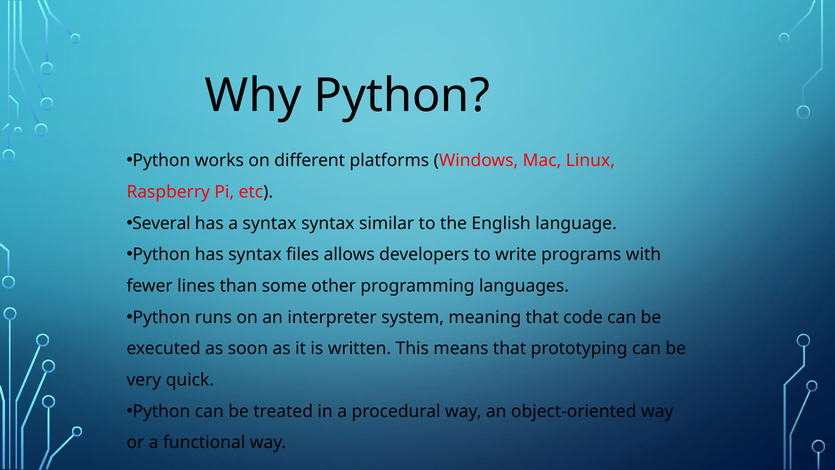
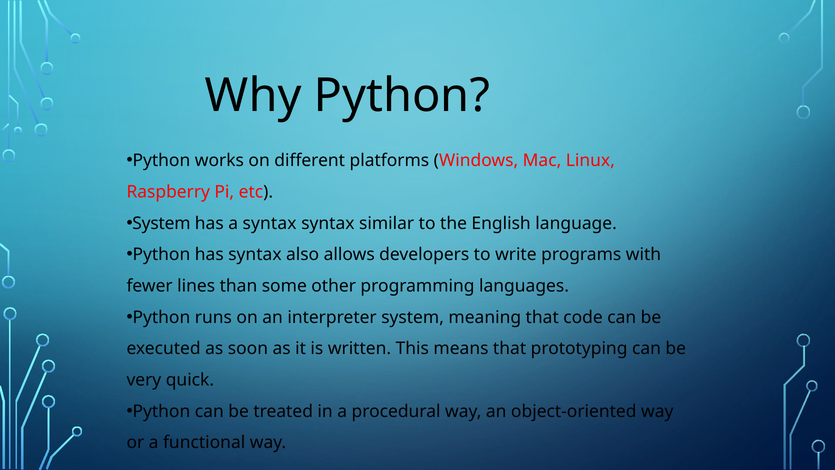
Several at (162, 223): Several -> System
files: files -> also
